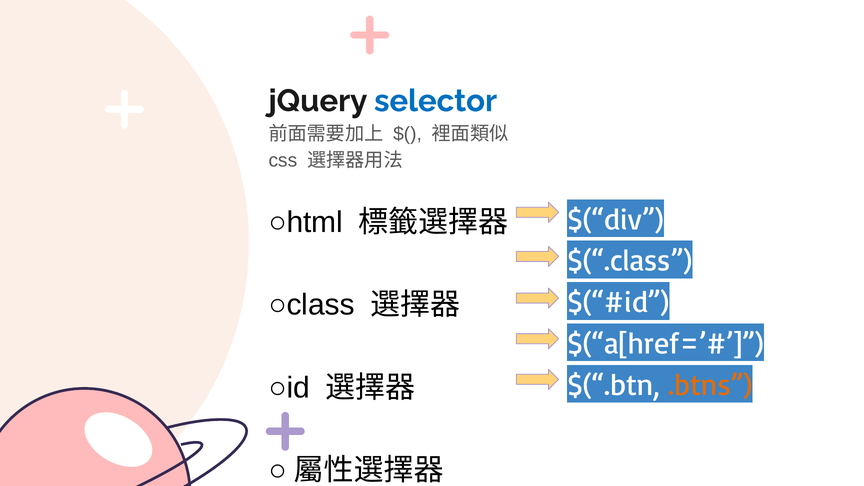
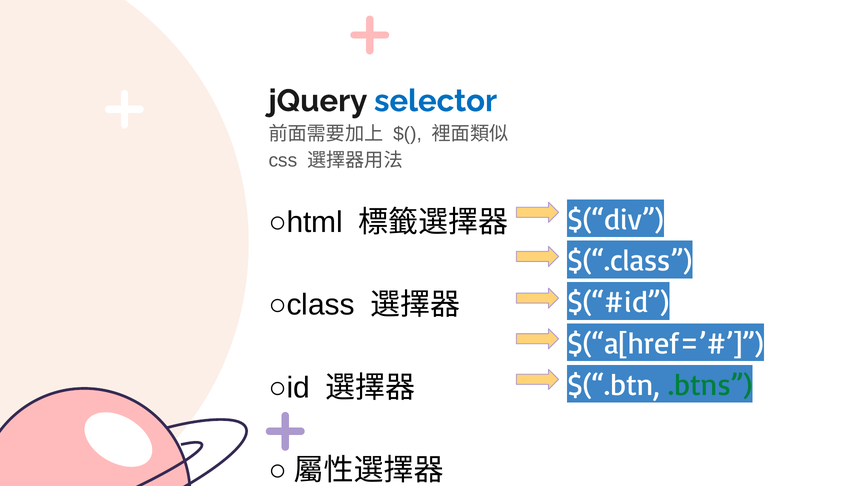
.btns colour: orange -> green
